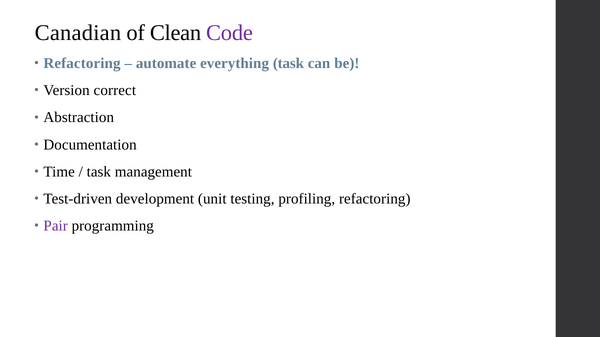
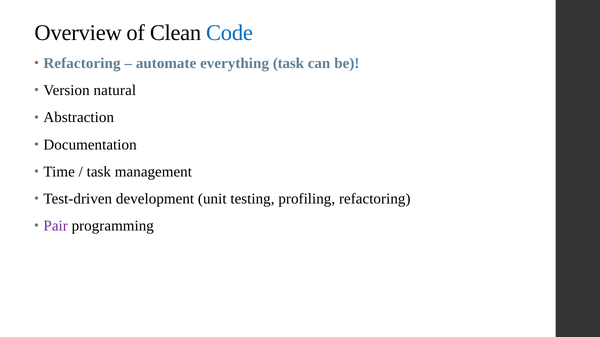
Canadian: Canadian -> Overview
Code colour: purple -> blue
correct: correct -> natural
